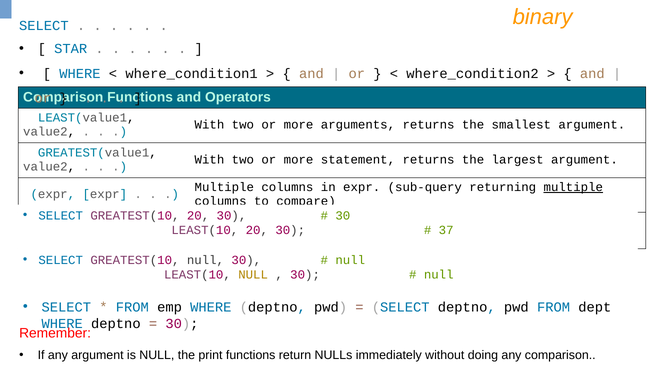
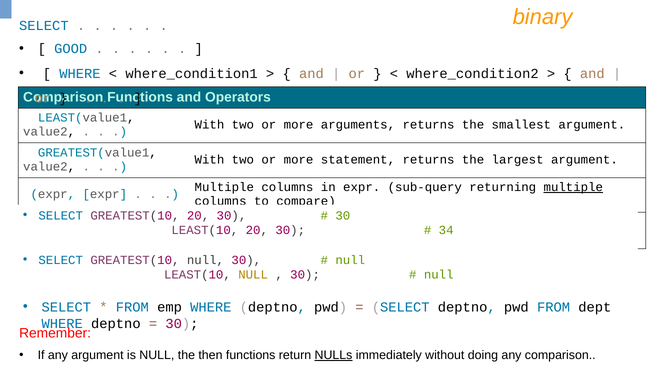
STAR: STAR -> GOOD
37: 37 -> 34
print: print -> then
NULLs underline: none -> present
